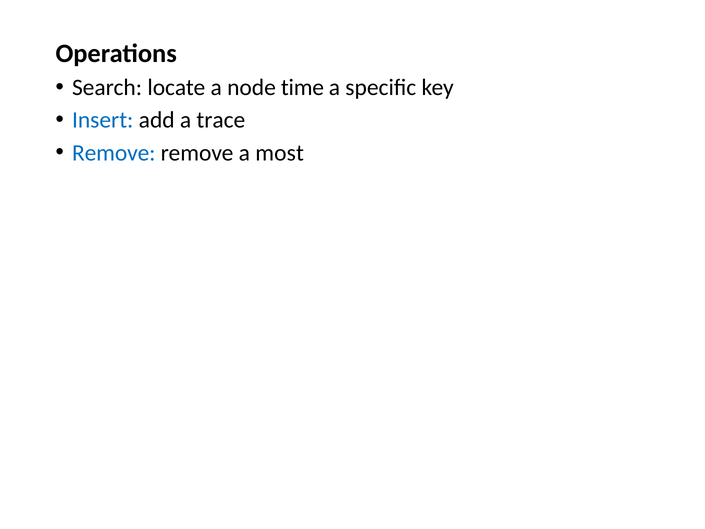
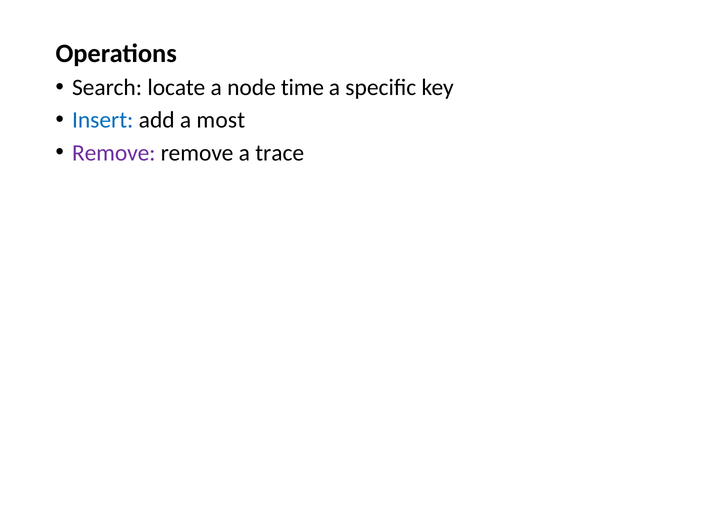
trace: trace -> most
Remove at (114, 153) colour: blue -> purple
most: most -> trace
